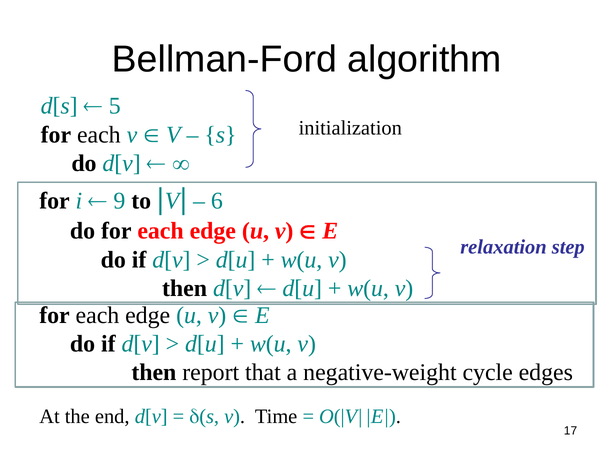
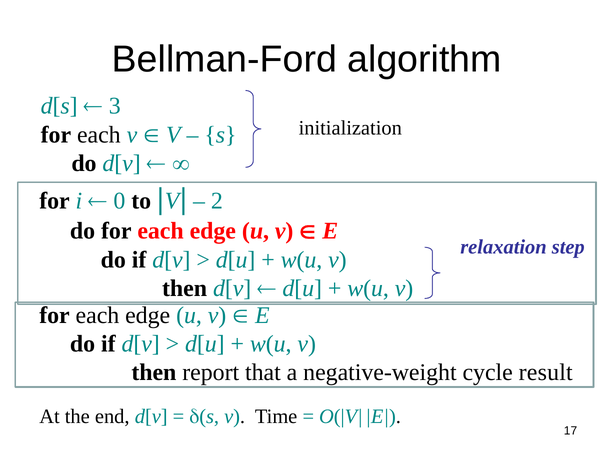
5: 5 -> 3
9: 9 -> 0
6: 6 -> 2
edges: edges -> result
